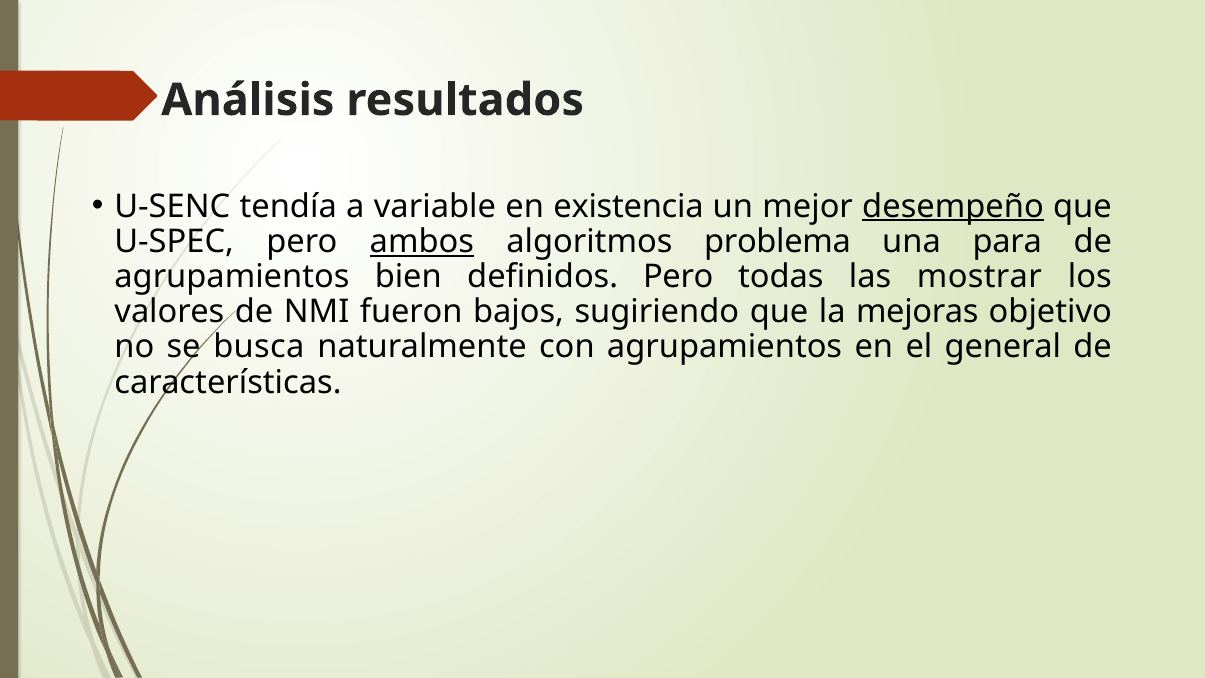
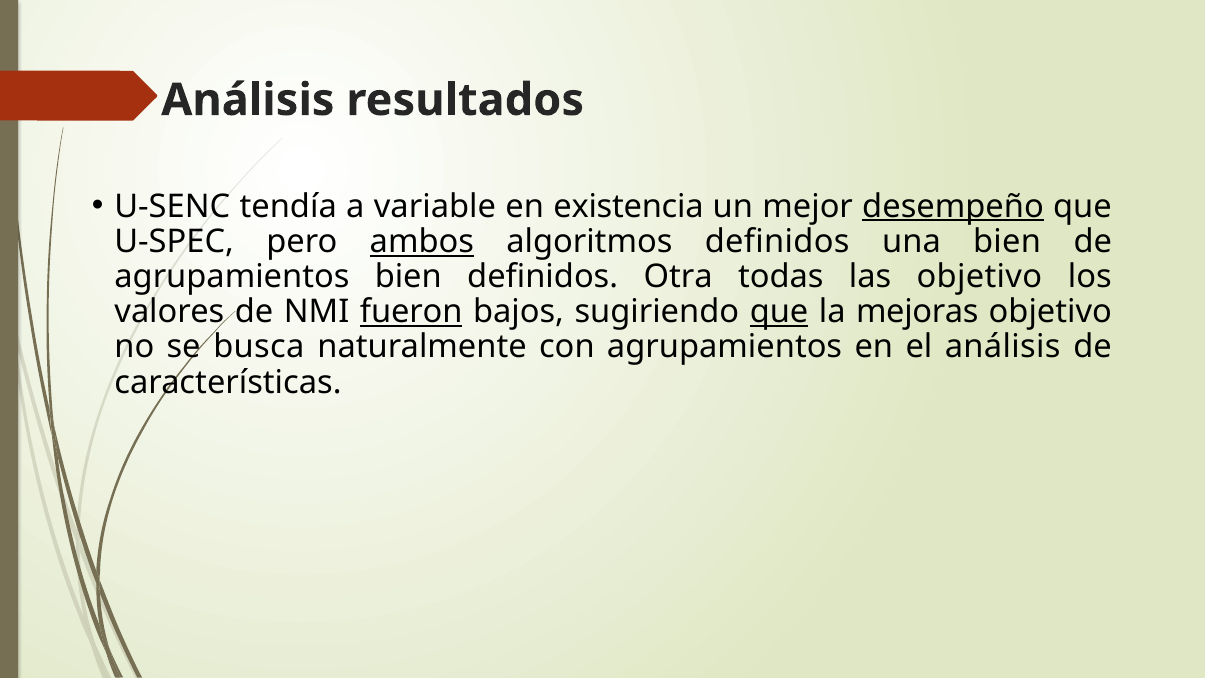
algoritmos problema: problema -> definidos
una para: para -> bien
definidos Pero: Pero -> Otra
las mostrar: mostrar -> objetivo
fueron underline: none -> present
que at (779, 312) underline: none -> present
el general: general -> análisis
